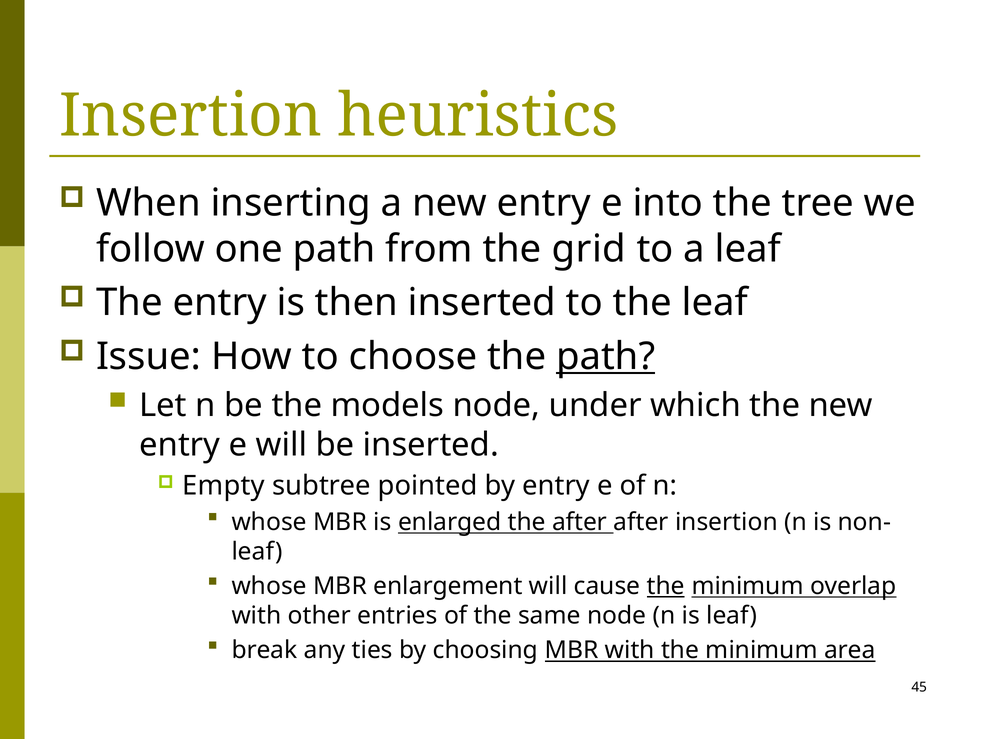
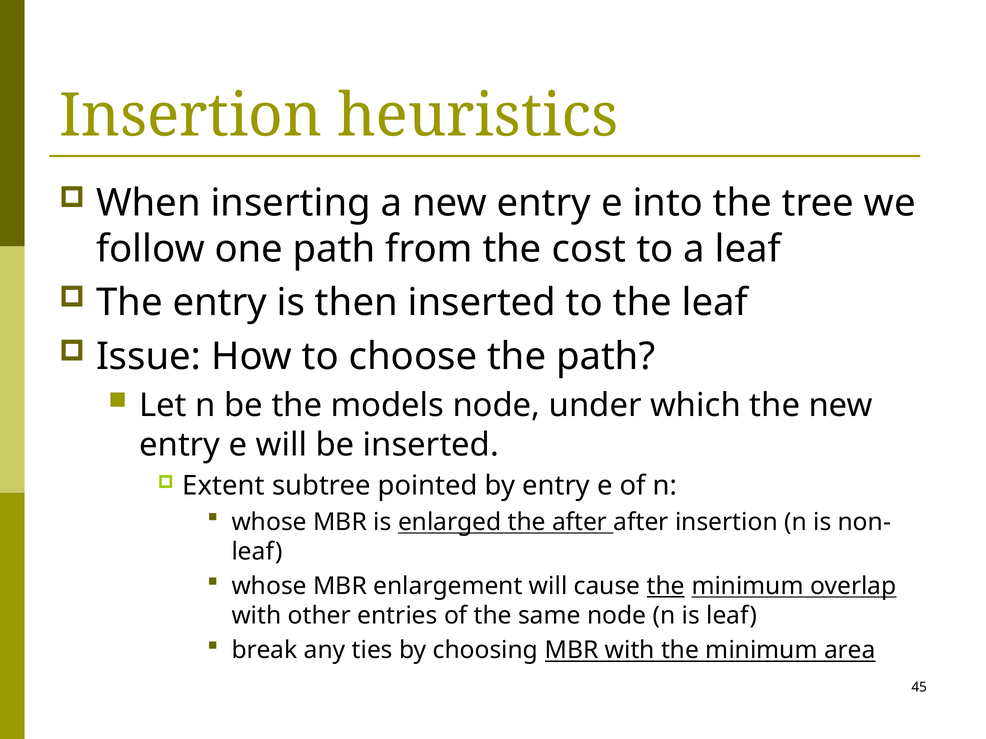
grid: grid -> cost
path at (606, 357) underline: present -> none
Empty: Empty -> Extent
